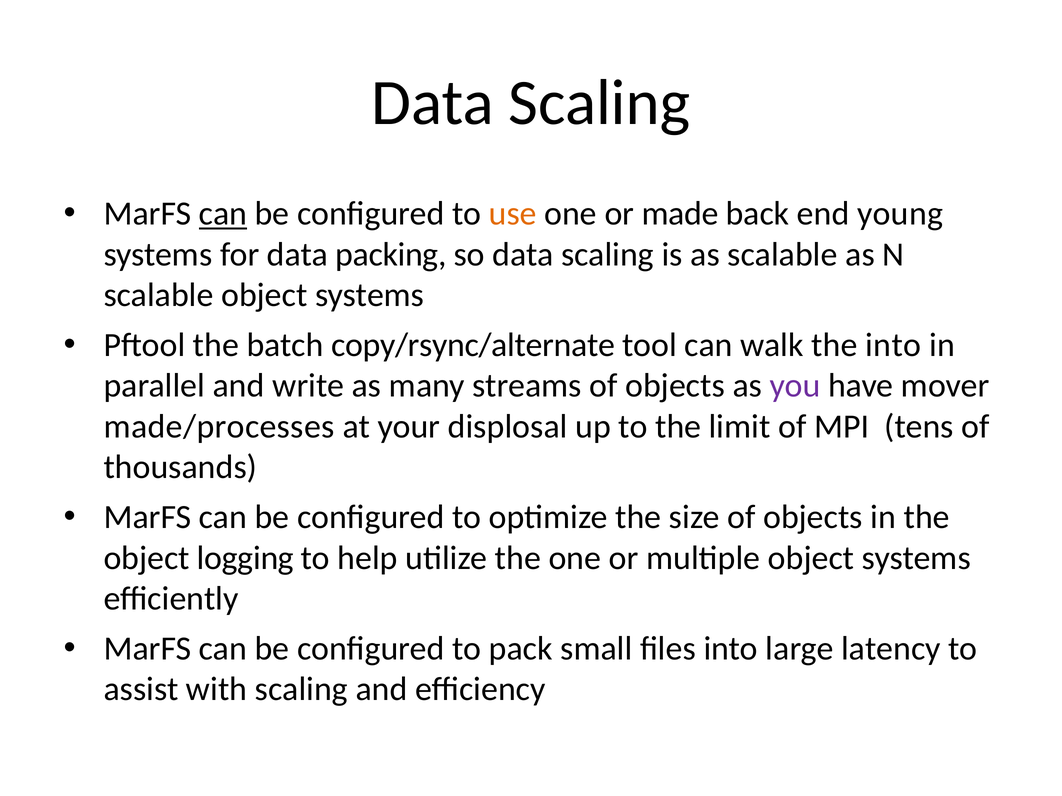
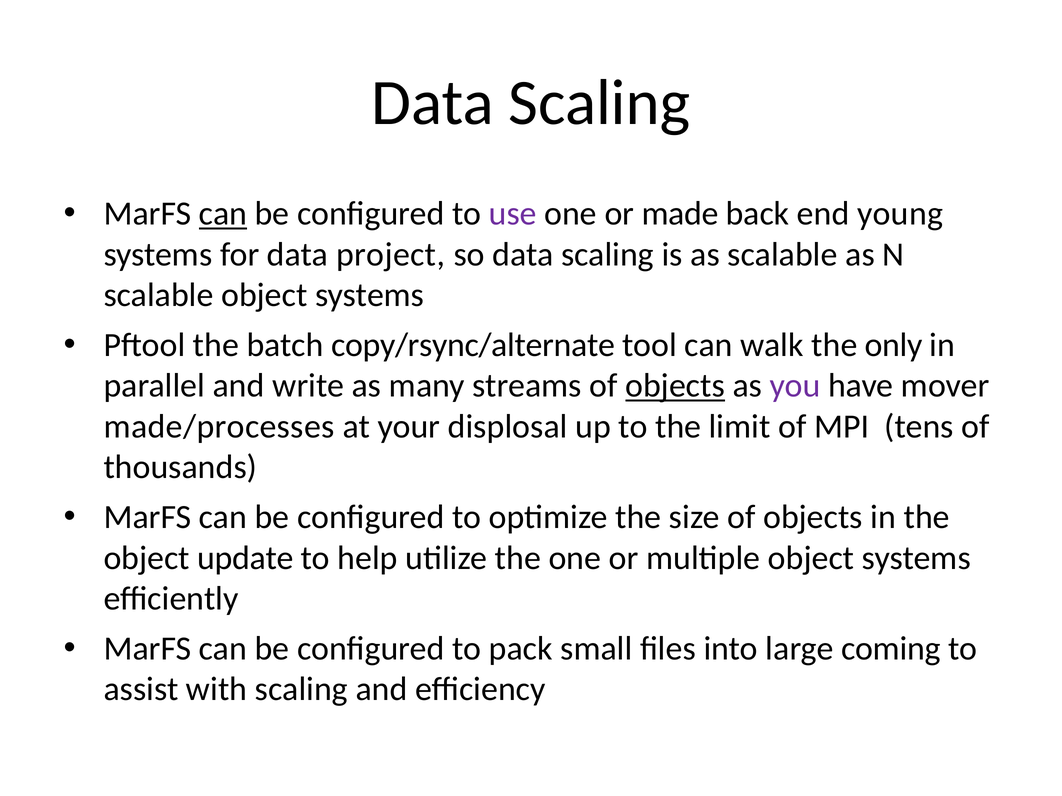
use colour: orange -> purple
packing: packing -> project
the into: into -> only
objects at (675, 386) underline: none -> present
logging: logging -> update
latency: latency -> coming
